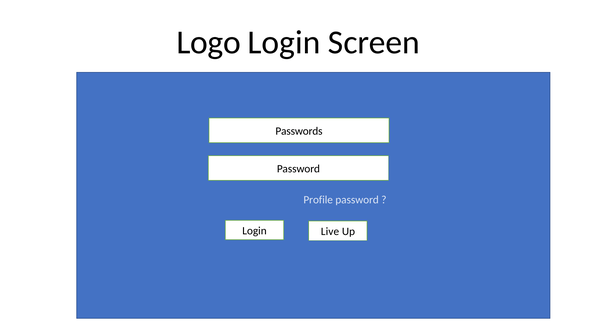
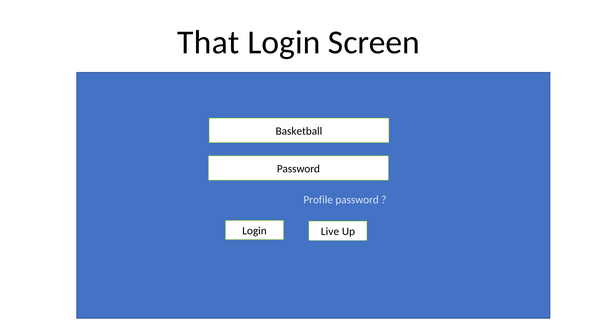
Logo: Logo -> That
Passwords: Passwords -> Basketball
